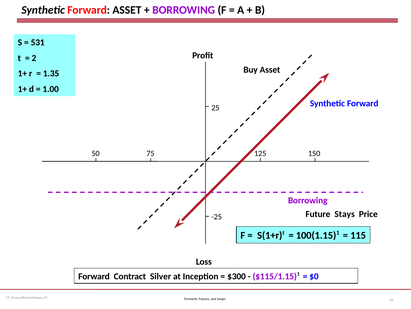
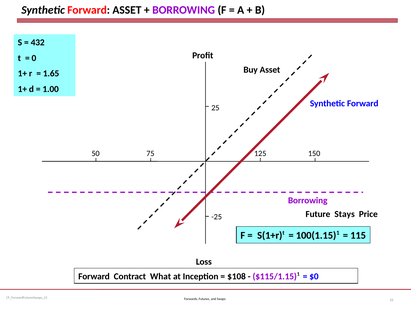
531: 531 -> 432
2: 2 -> 0
1.35: 1.35 -> 1.65
Silver: Silver -> What
$300: $300 -> $108
